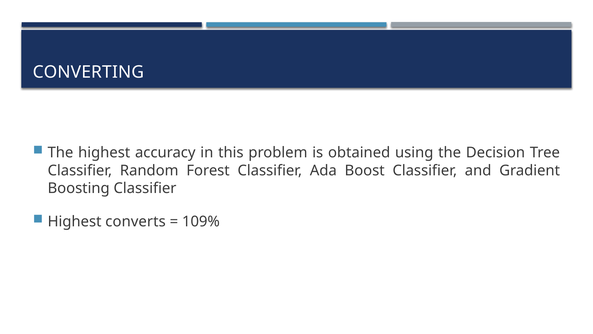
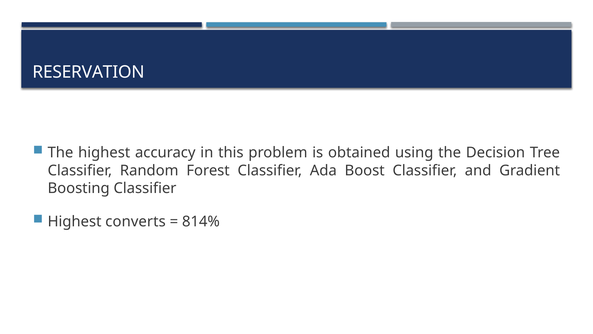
CONVERTING: CONVERTING -> RESERVATION
109%: 109% -> 814%
